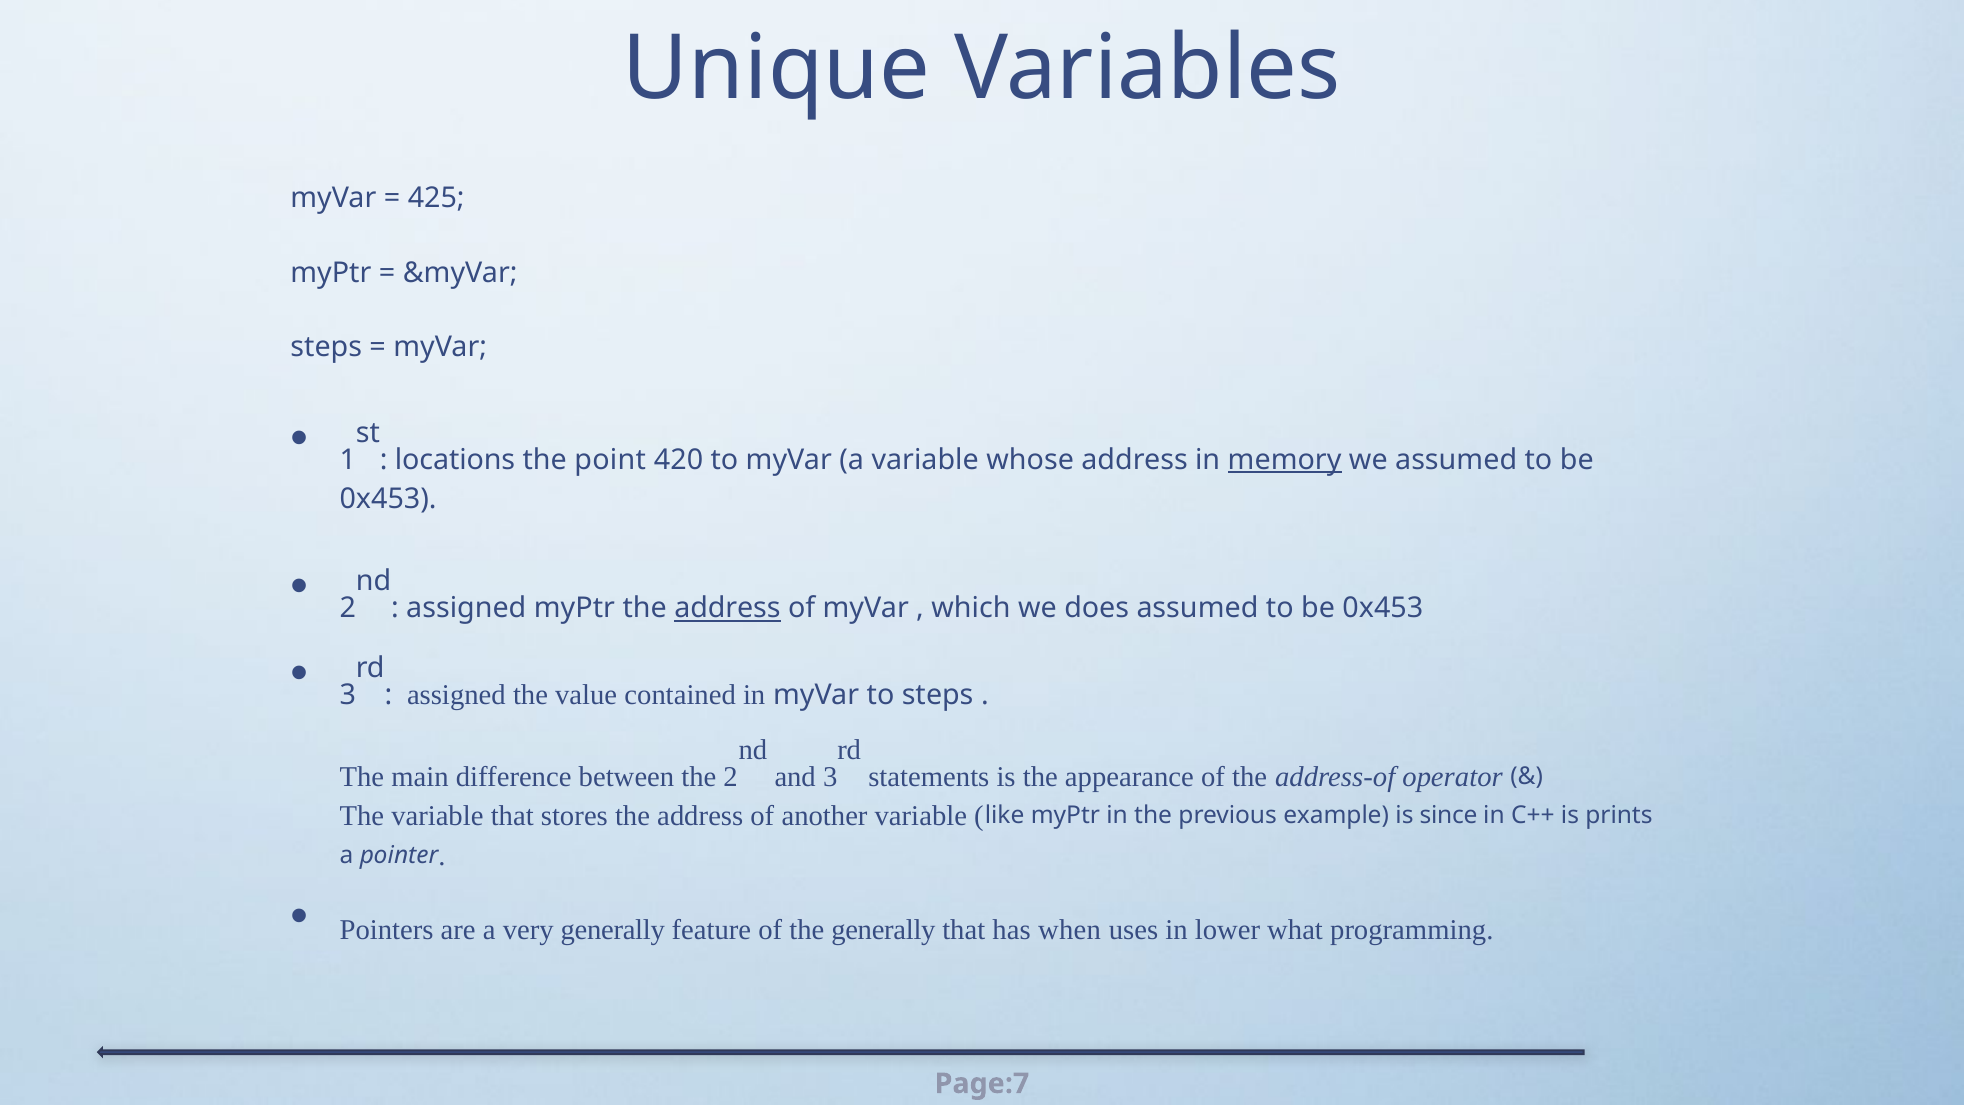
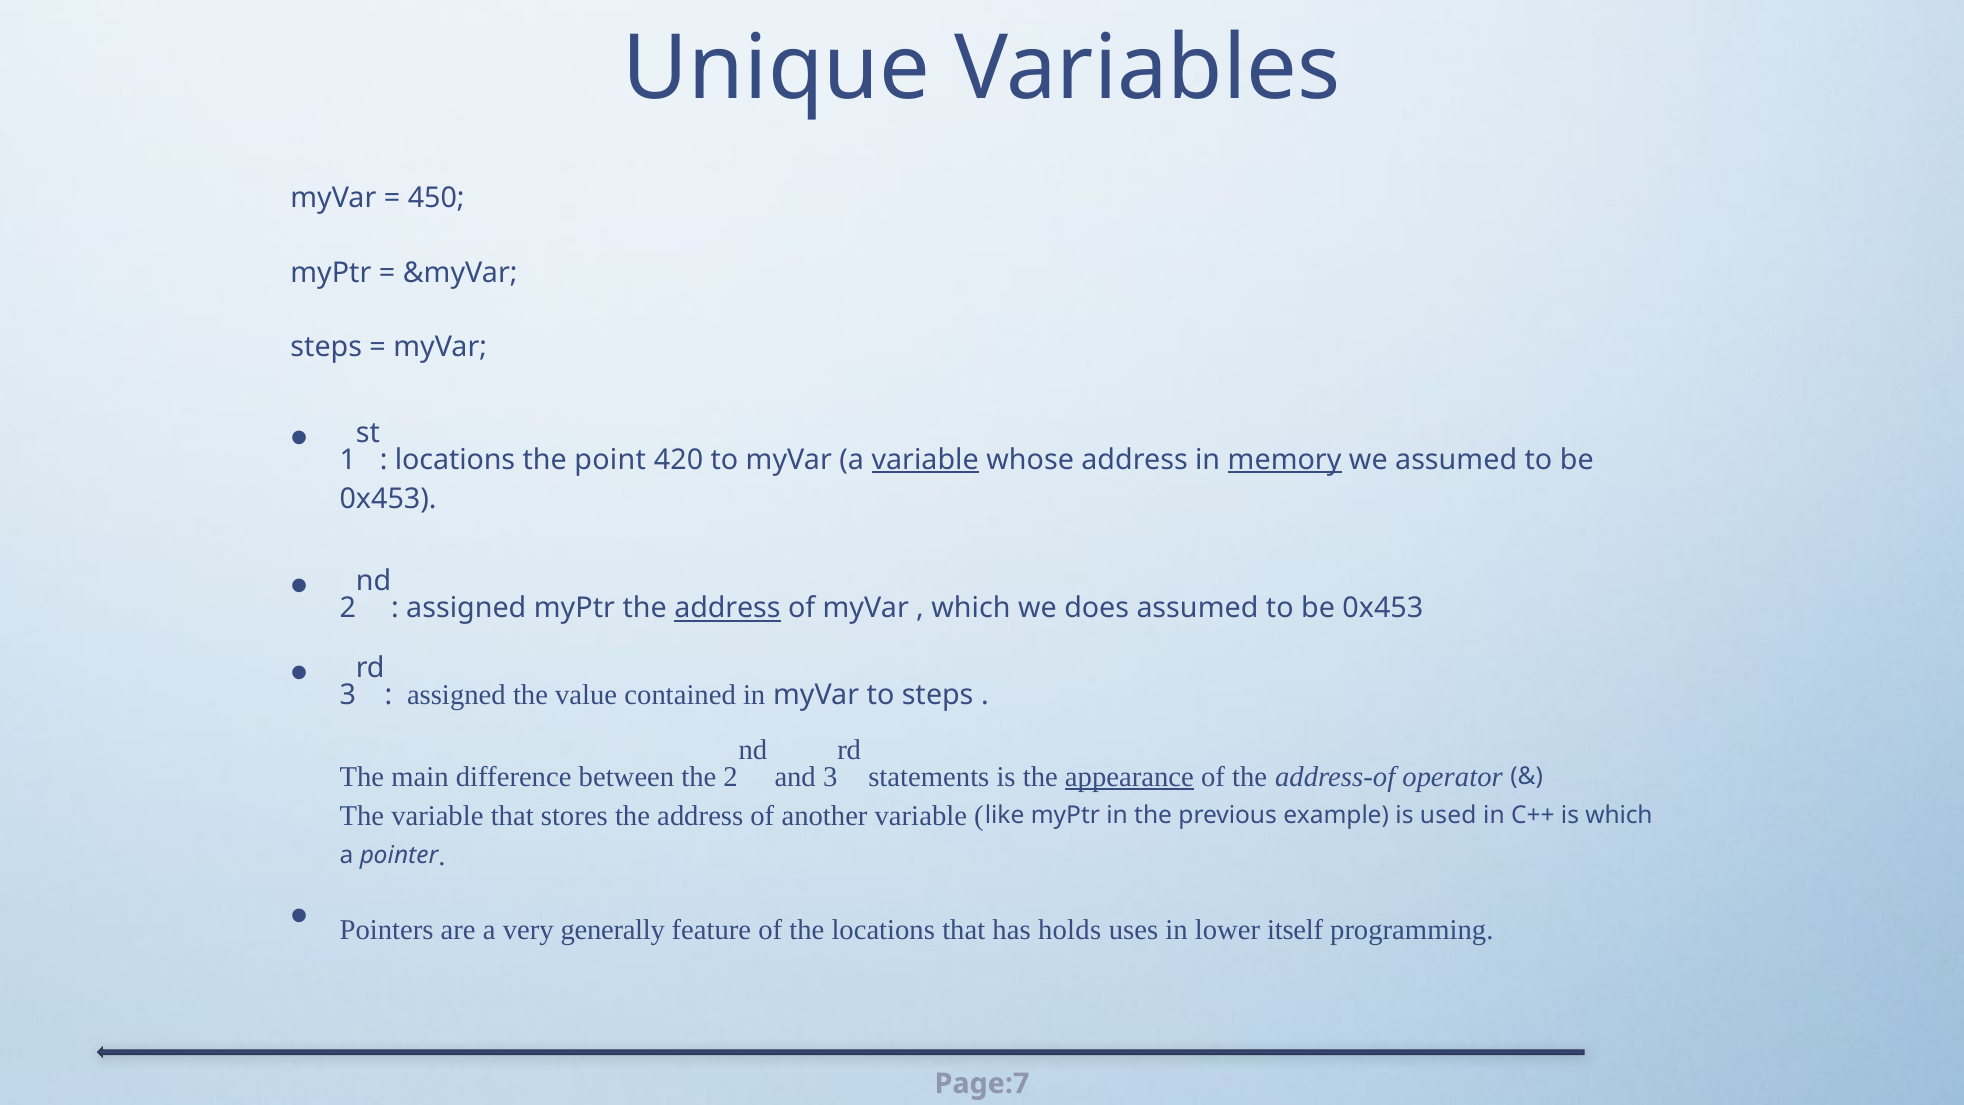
425: 425 -> 450
variable at (925, 460) underline: none -> present
appearance underline: none -> present
since: since -> used
is prints: prints -> which
the generally: generally -> locations
when: when -> holds
what: what -> itself
